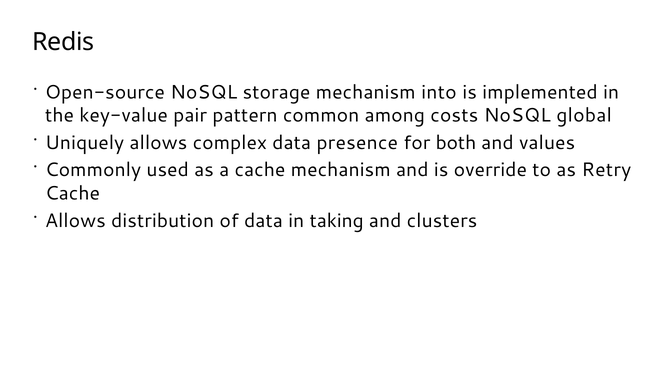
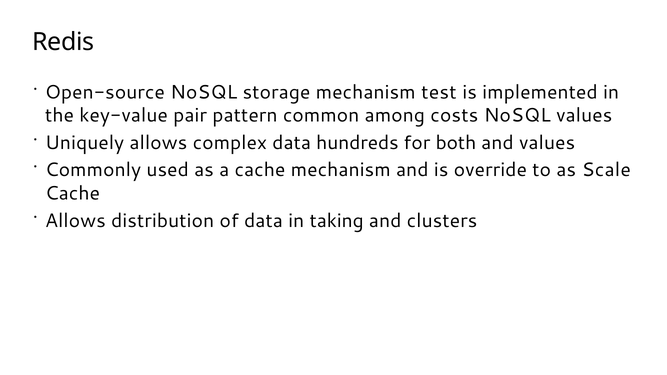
into: into -> test
NoSQL global: global -> values
presence: presence -> hundreds
Retry: Retry -> Scale
